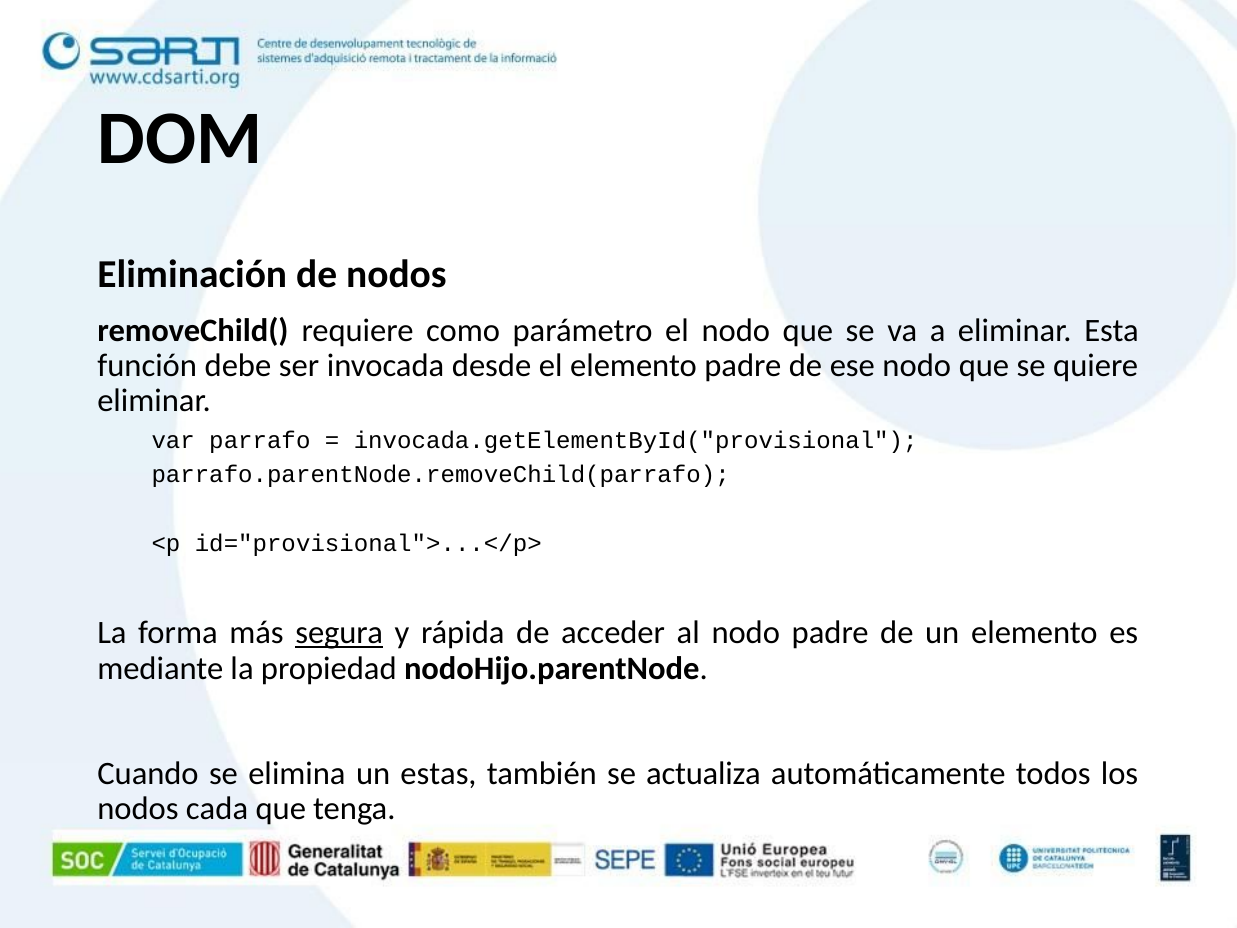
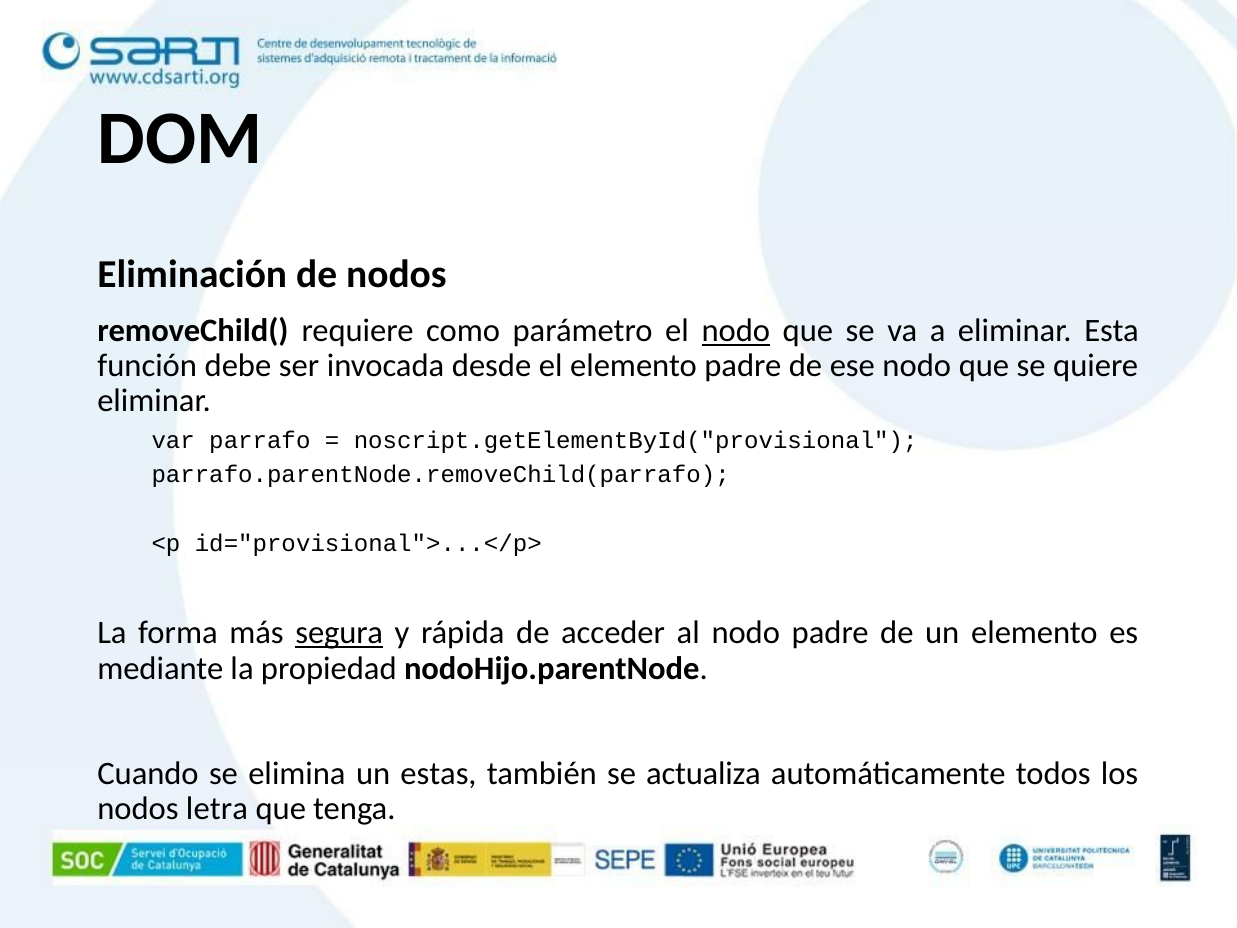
nodo at (736, 330) underline: none -> present
invocada.getElementById("provisional: invocada.getElementById("provisional -> noscript.getElementById("provisional
cada: cada -> letra
